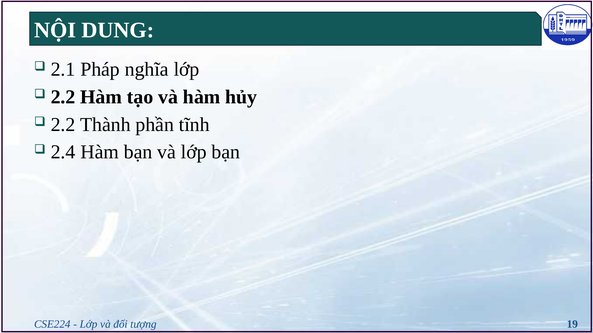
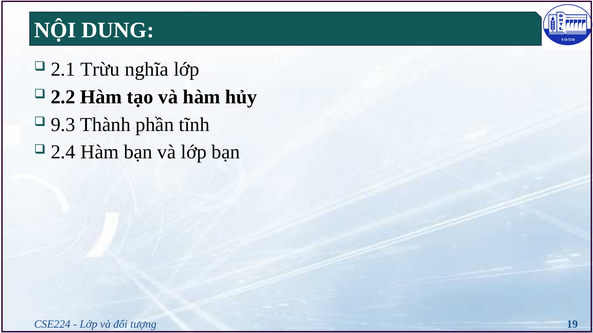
Pháp: Pháp -> Trừu
2.2 at (63, 125): 2.2 -> 9.3
